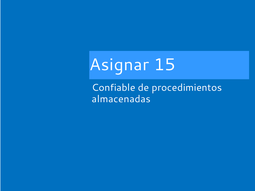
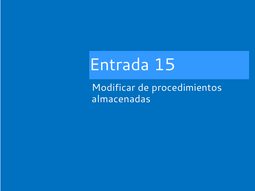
Asignar: Asignar -> Entrada
Confiable: Confiable -> Modificar
